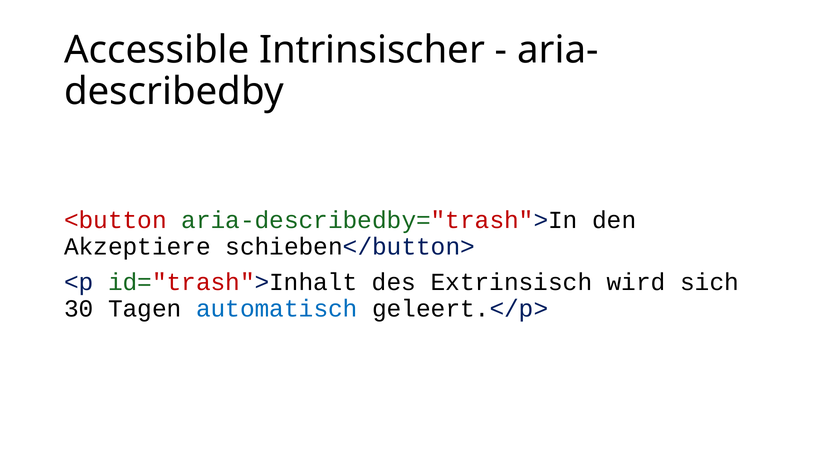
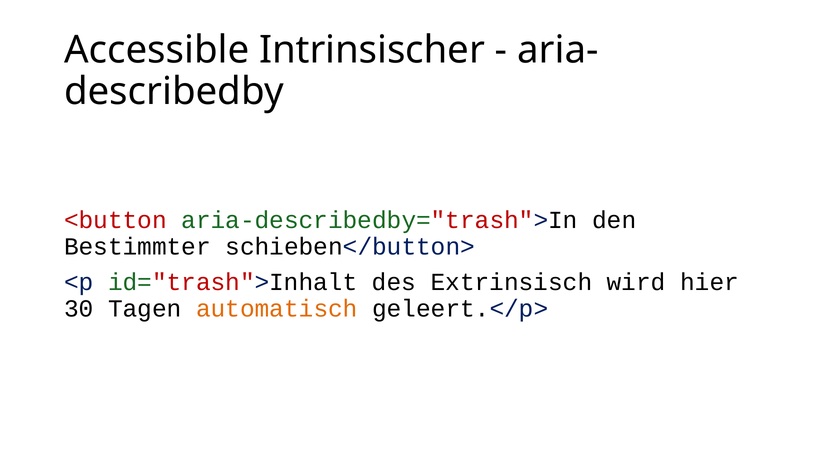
Akzeptiere: Akzeptiere -> Bestimmter
sich: sich -> hier
automatisch colour: blue -> orange
